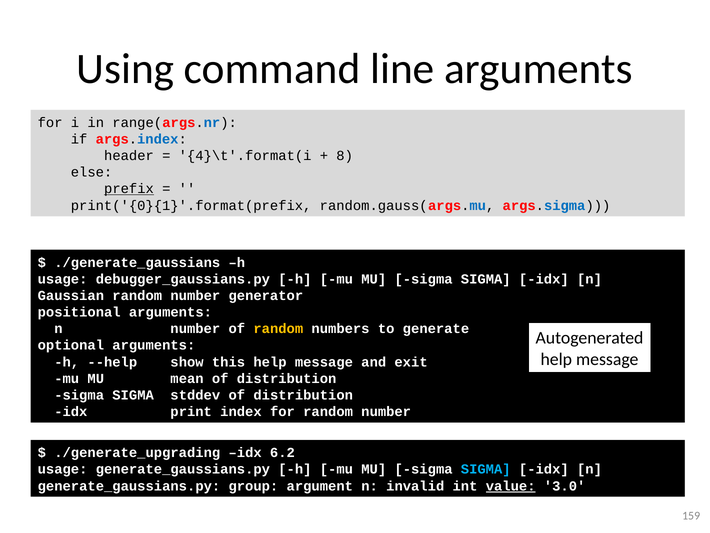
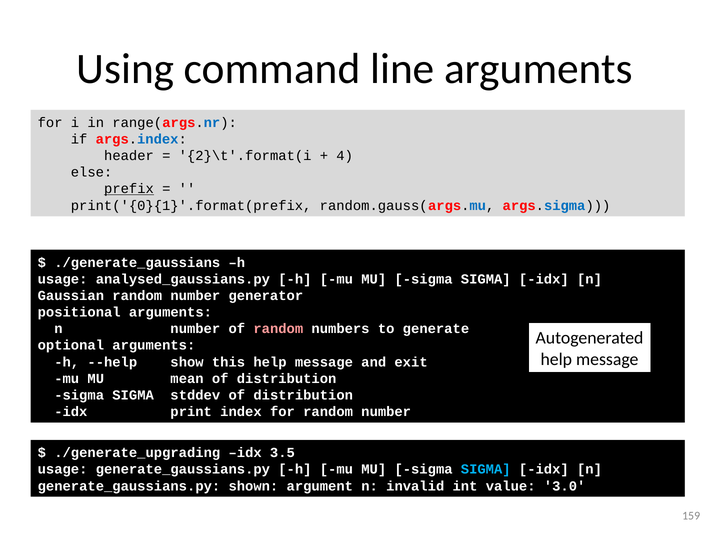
4}\t'.format(i: 4}\t'.format(i -> 2}\t'.format(i
8: 8 -> 4
debugger_gaussians.py: debugger_gaussians.py -> analysed_gaussians.py
random at (278, 329) colour: yellow -> pink
6.2: 6.2 -> 3.5
group: group -> shown
value underline: present -> none
